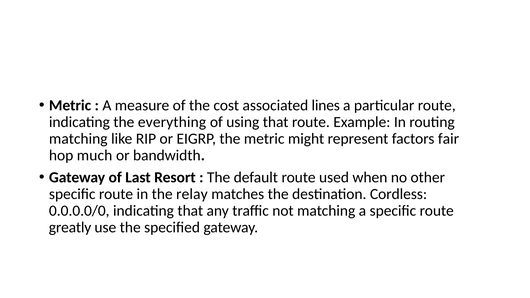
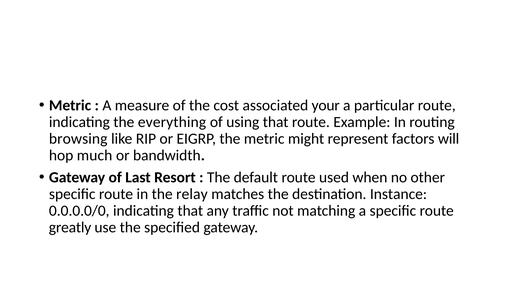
lines: lines -> your
matching at (78, 139): matching -> browsing
fair: fair -> will
Cordless: Cordless -> Instance
